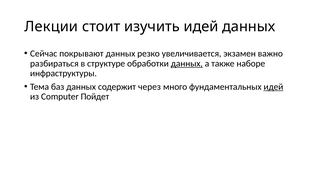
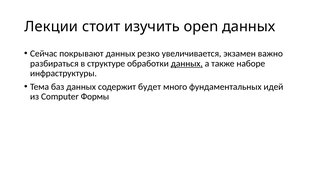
изучить идей: идей -> open
через: через -> будет
идей at (273, 87) underline: present -> none
Пойдет: Пойдет -> Формы
